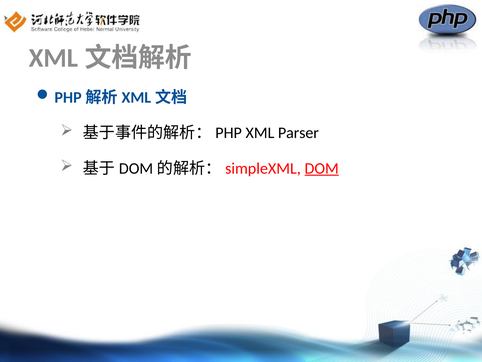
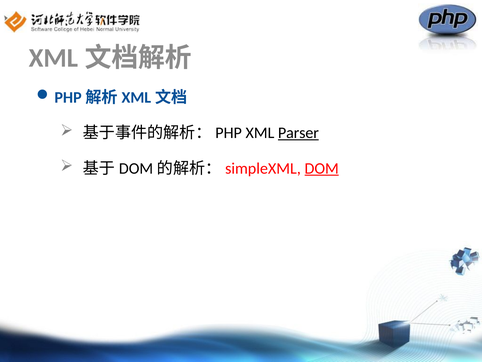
Parser underline: none -> present
